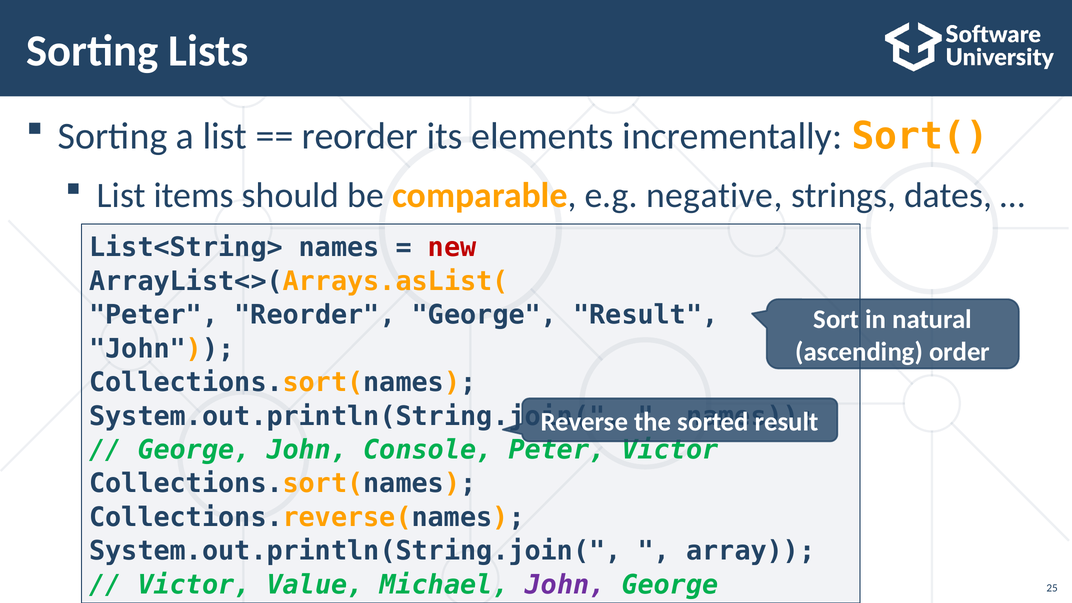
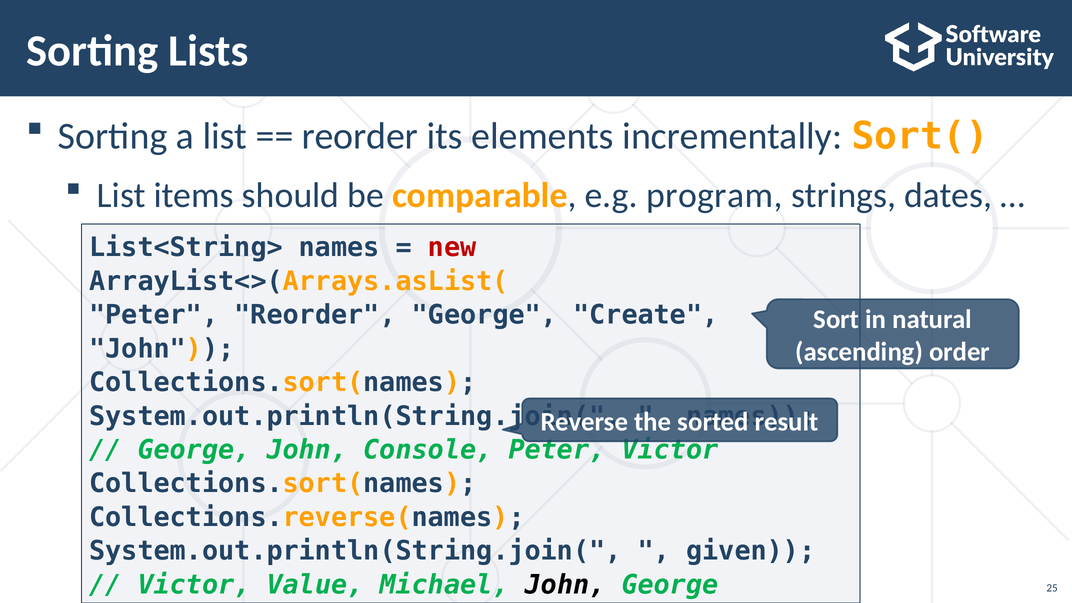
negative: negative -> program
George Result: Result -> Create
array: array -> given
John at (565, 585) colour: purple -> black
